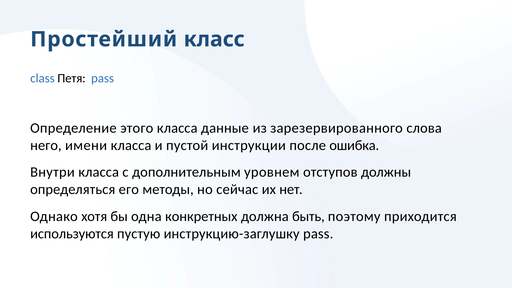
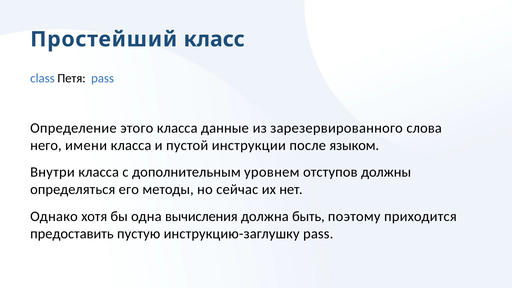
ошибка: ошибка -> языком
конкретных: конкретных -> вычисления
используются: используются -> предоставить
